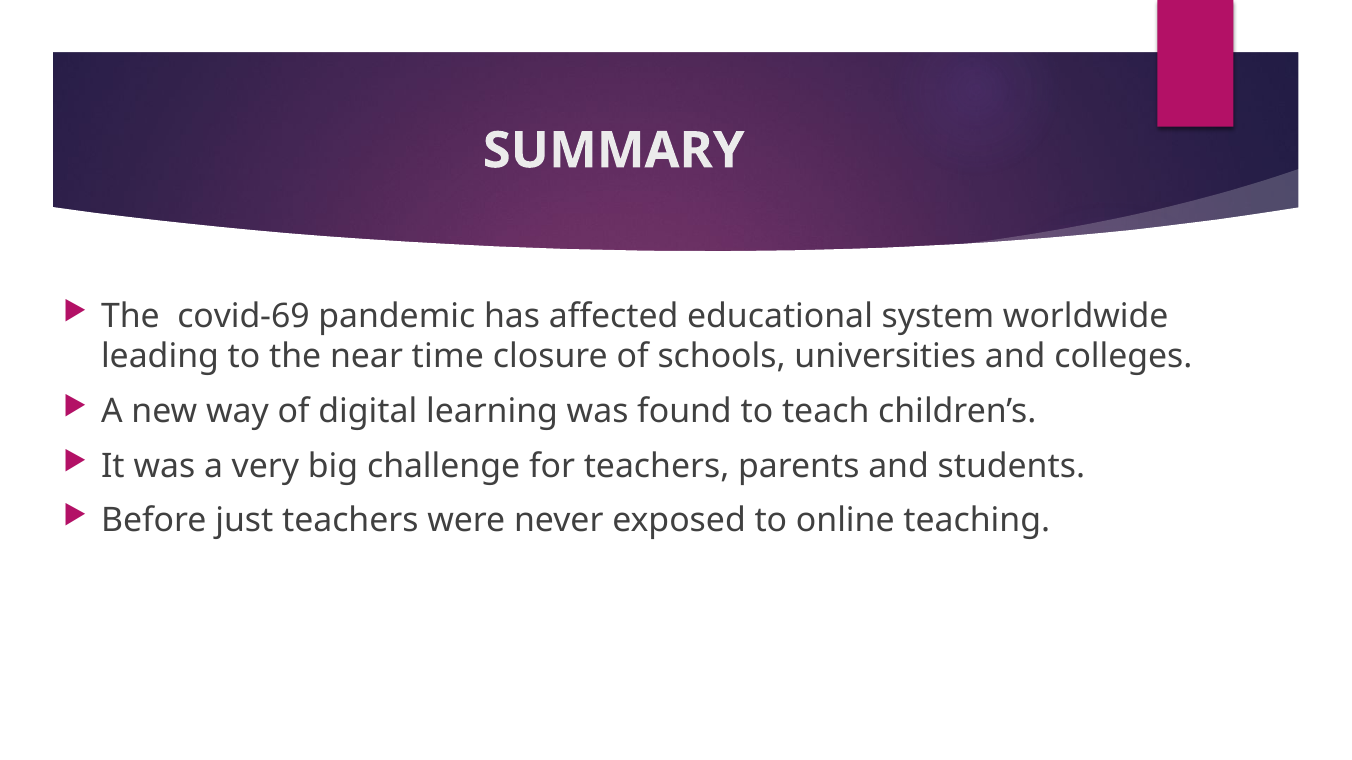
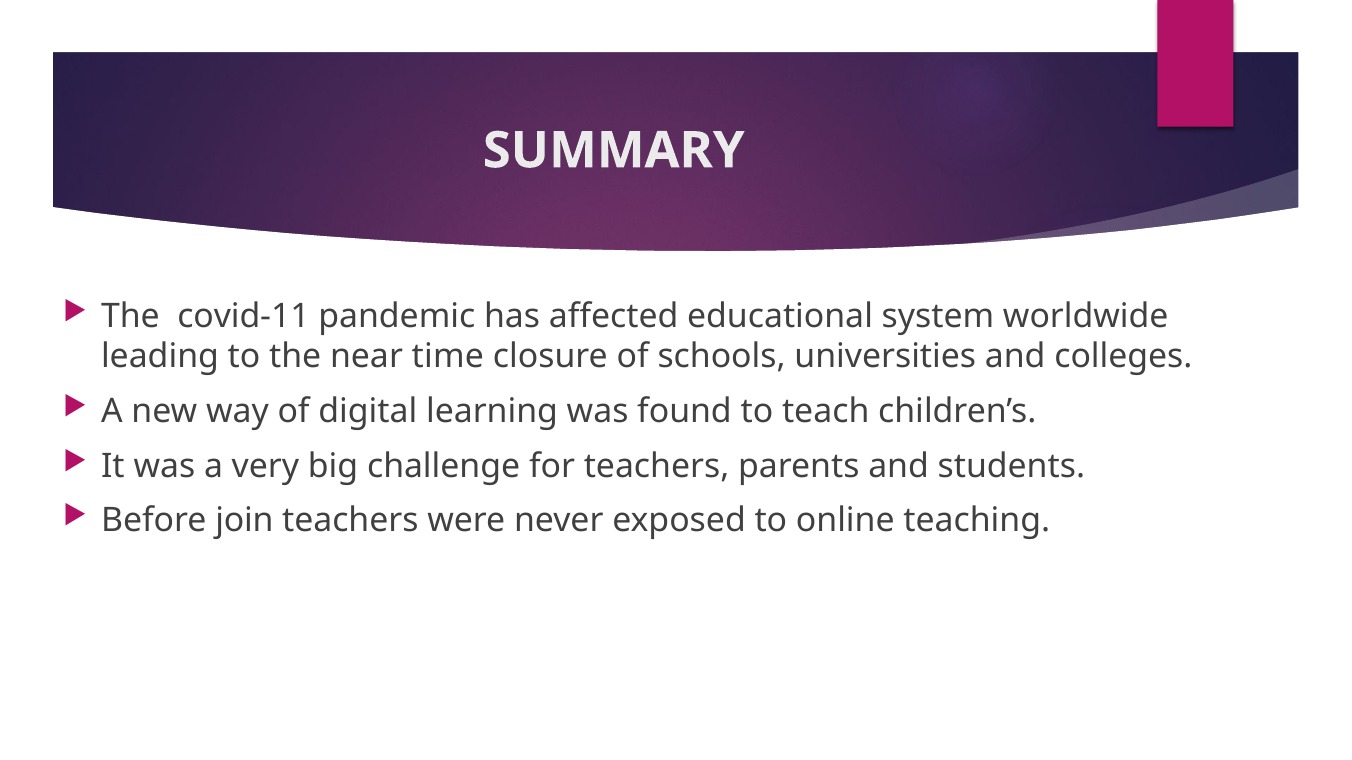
covid-69: covid-69 -> covid-11
just: just -> join
